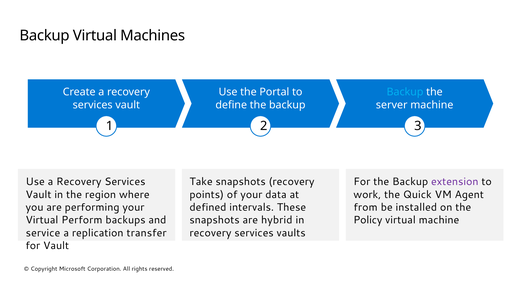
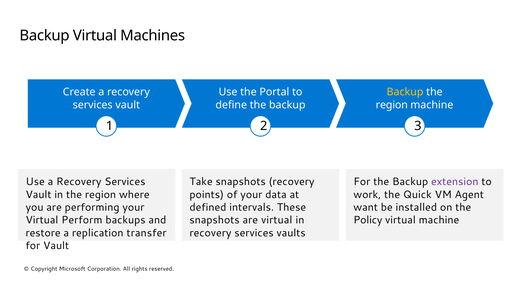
Backup at (405, 92) colour: light blue -> yellow
server at (392, 105): server -> region
from: from -> want
are hybrid: hybrid -> virtual
service: service -> restore
